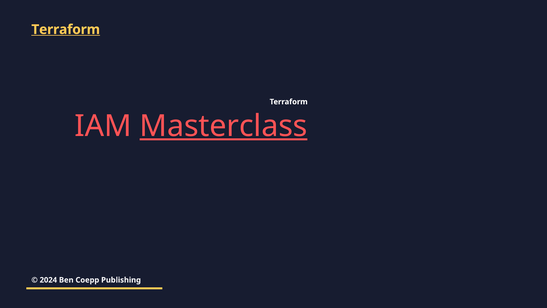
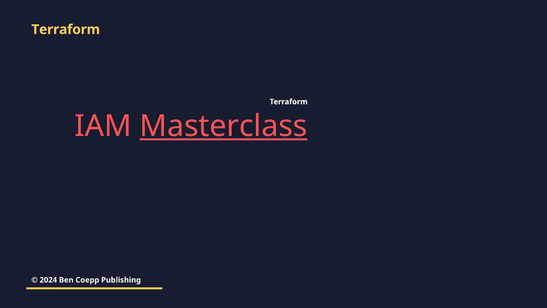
Terraform at (66, 29) underline: present -> none
